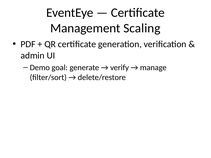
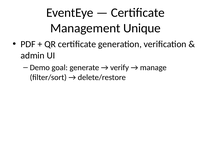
Scaling: Scaling -> Unique
